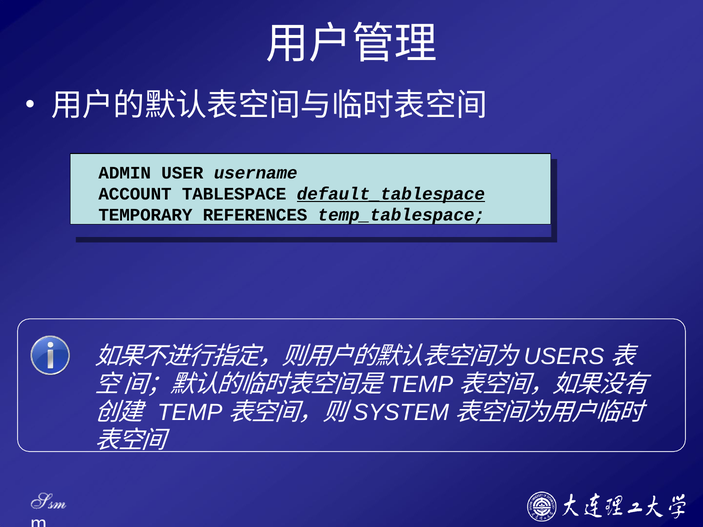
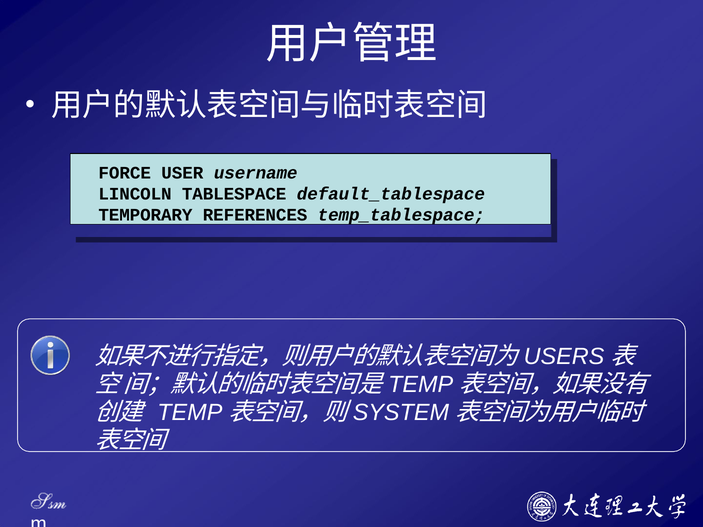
ADMIN: ADMIN -> FORCE
ACCOUNT: ACCOUNT -> LINCOLN
default_tablespace underline: present -> none
